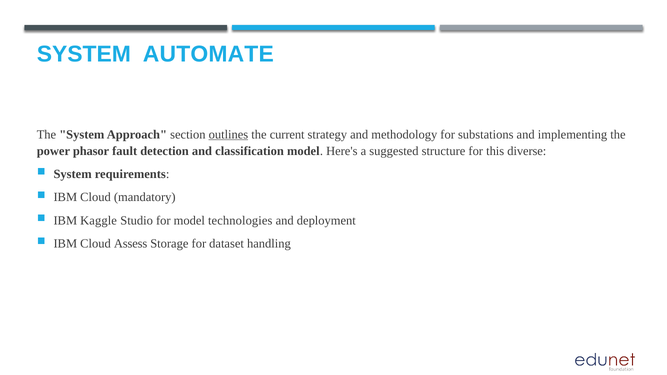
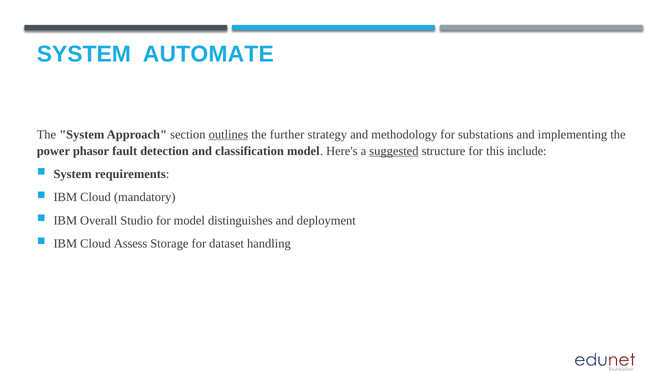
current: current -> further
suggested underline: none -> present
diverse: diverse -> include
Kaggle: Kaggle -> Overall
technologies: technologies -> distinguishes
